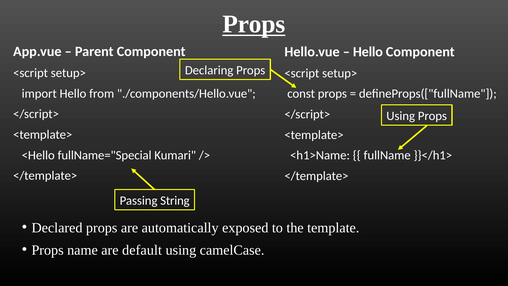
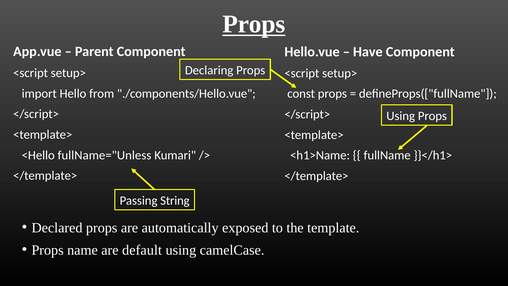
Hello at (368, 52): Hello -> Have
fullName="Special: fullName="Special -> fullName="Unless
